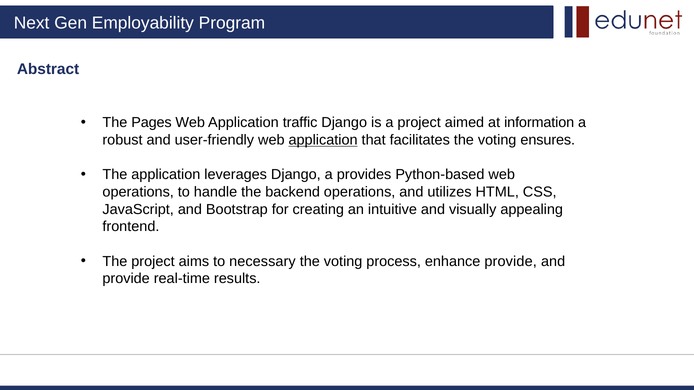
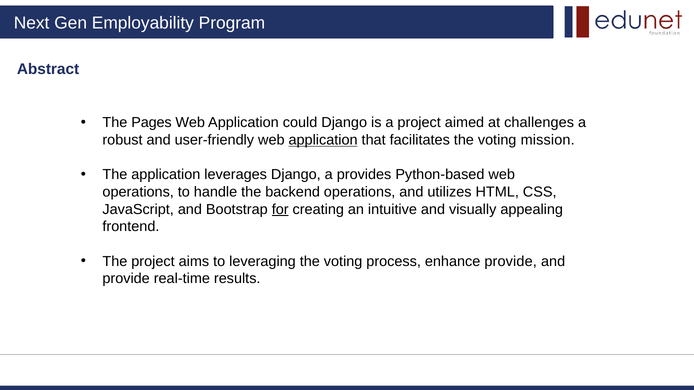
traffic: traffic -> could
information: information -> challenges
ensures: ensures -> mission
for underline: none -> present
necessary: necessary -> leveraging
